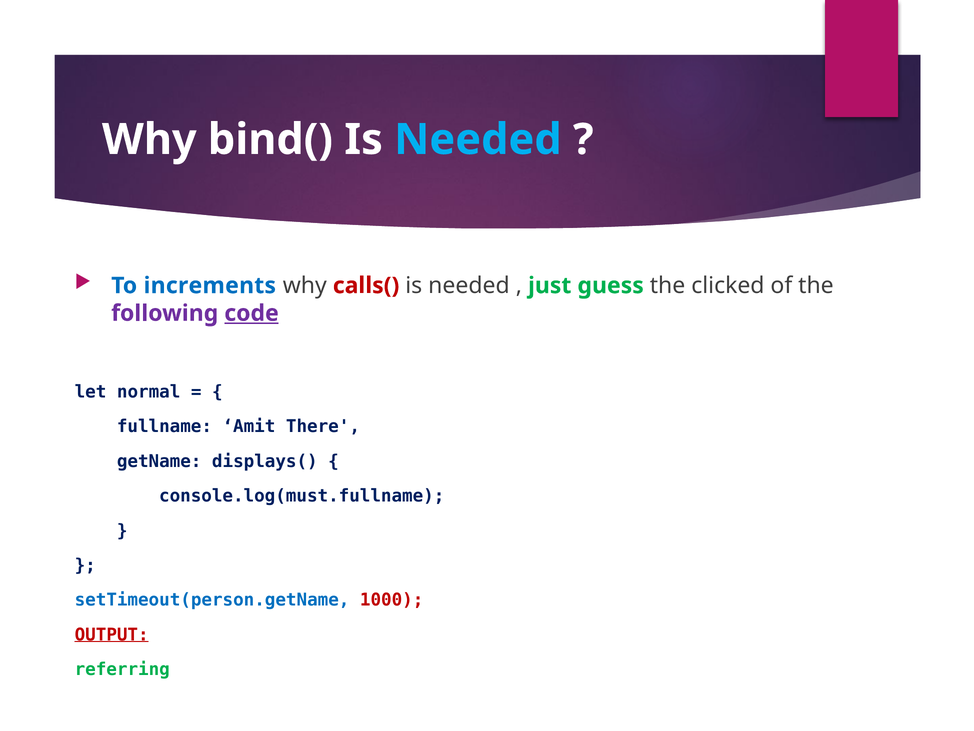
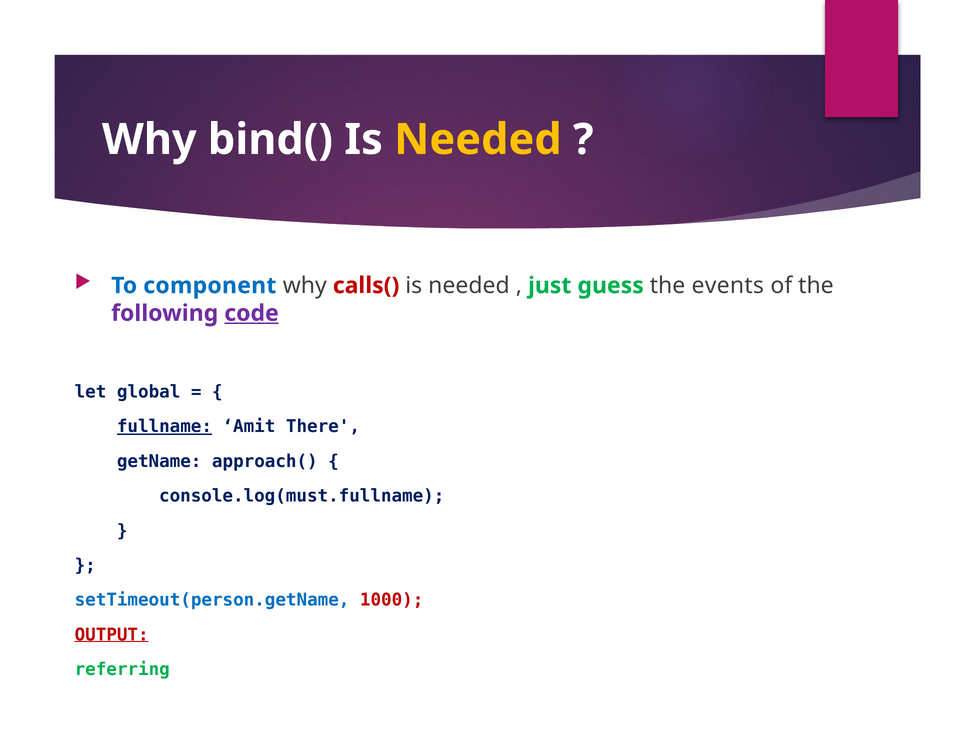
Needed at (478, 140) colour: light blue -> yellow
increments: increments -> component
clicked: clicked -> events
normal: normal -> global
fullname underline: none -> present
displays(: displays( -> approach(
